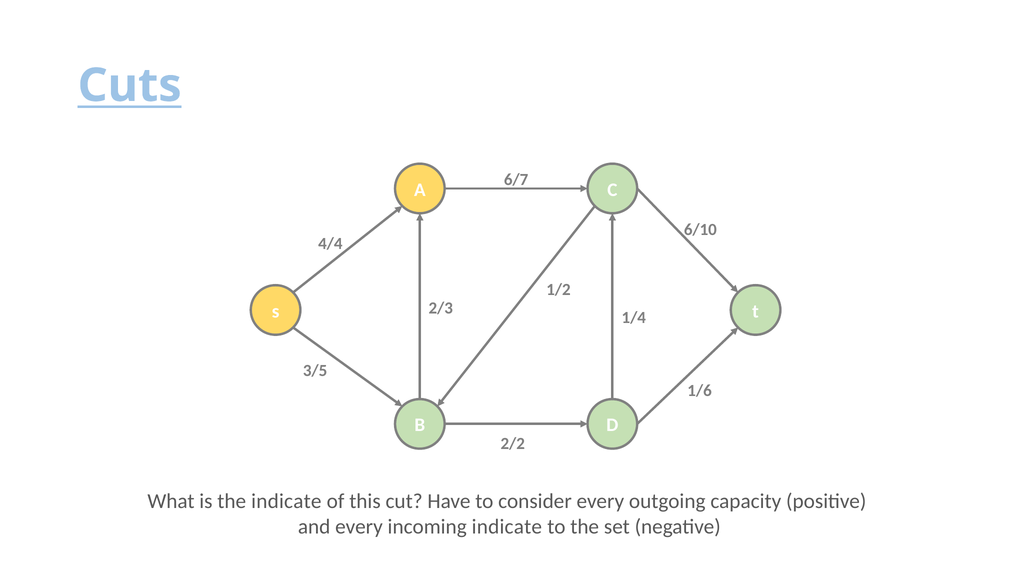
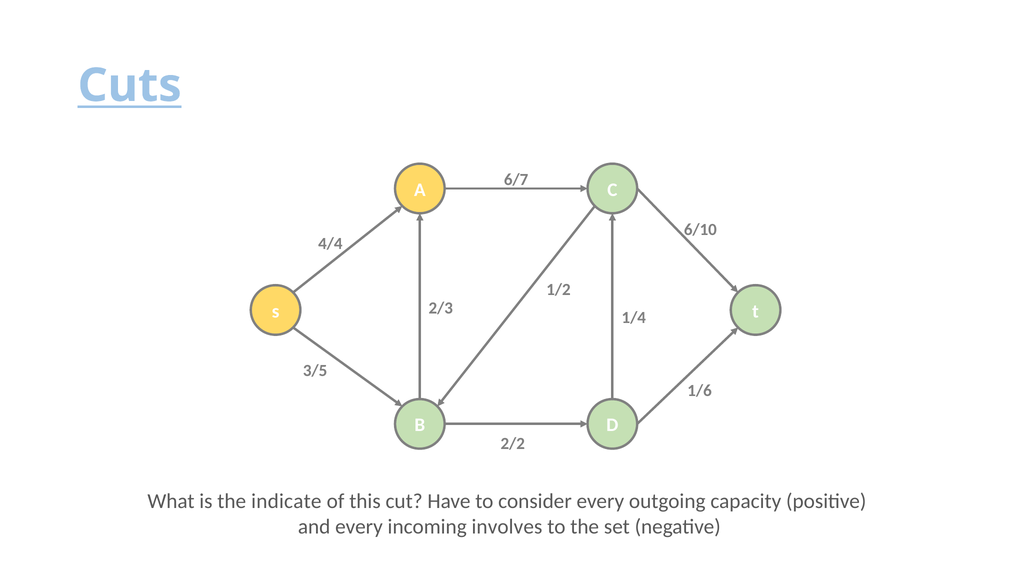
incoming indicate: indicate -> involves
